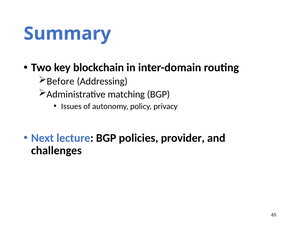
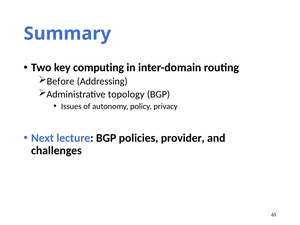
blockchain: blockchain -> computing
matching: matching -> topology
